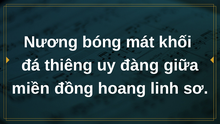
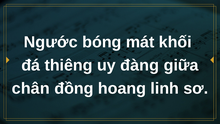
Nương: Nương -> Ngước
miền: miền -> chân
